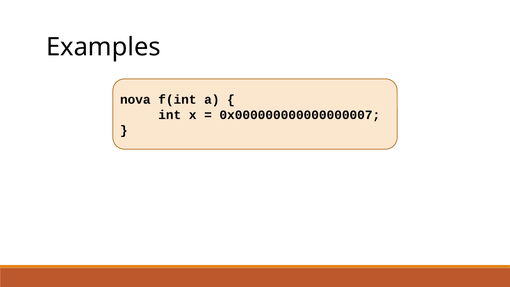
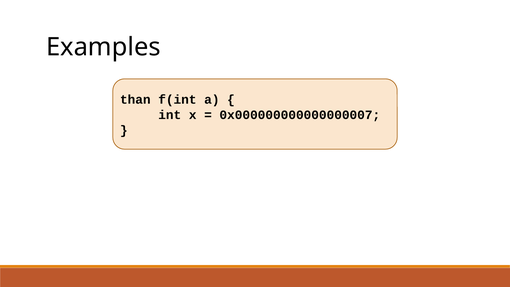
nova: nova -> than
